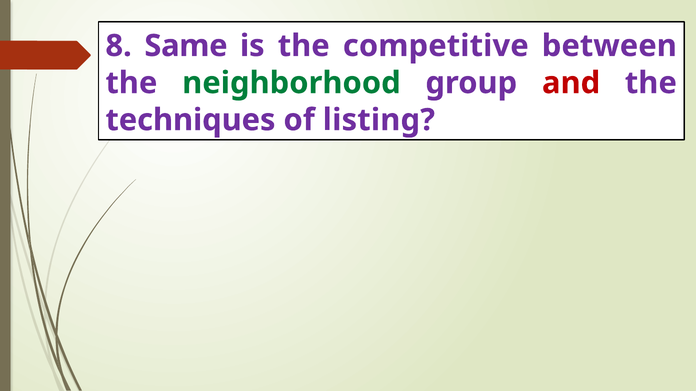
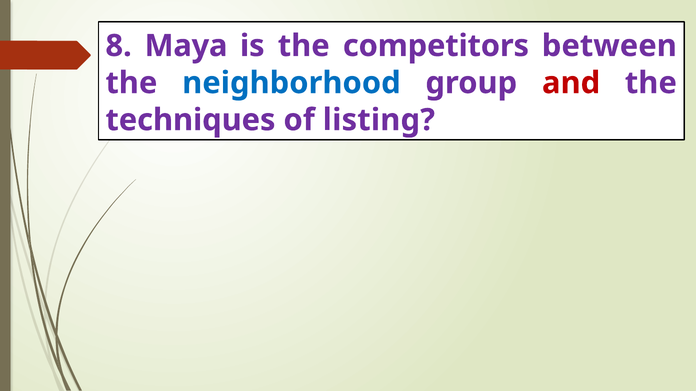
Same: Same -> Maya
competitive: competitive -> competitors
neighborhood colour: green -> blue
